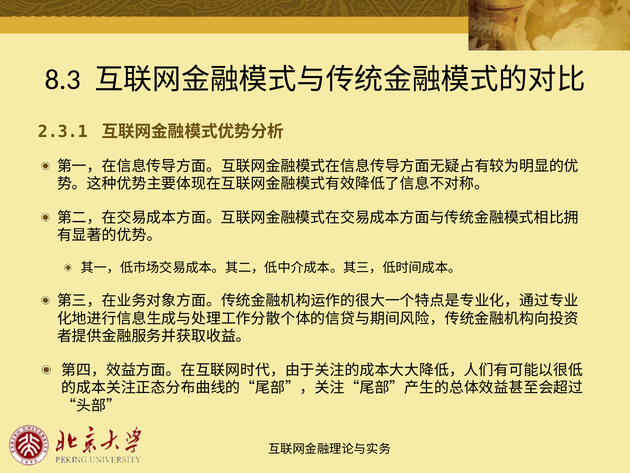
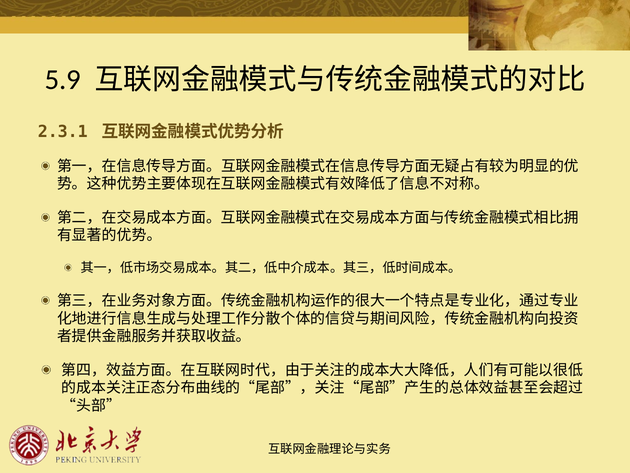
8.3: 8.3 -> 5.9
